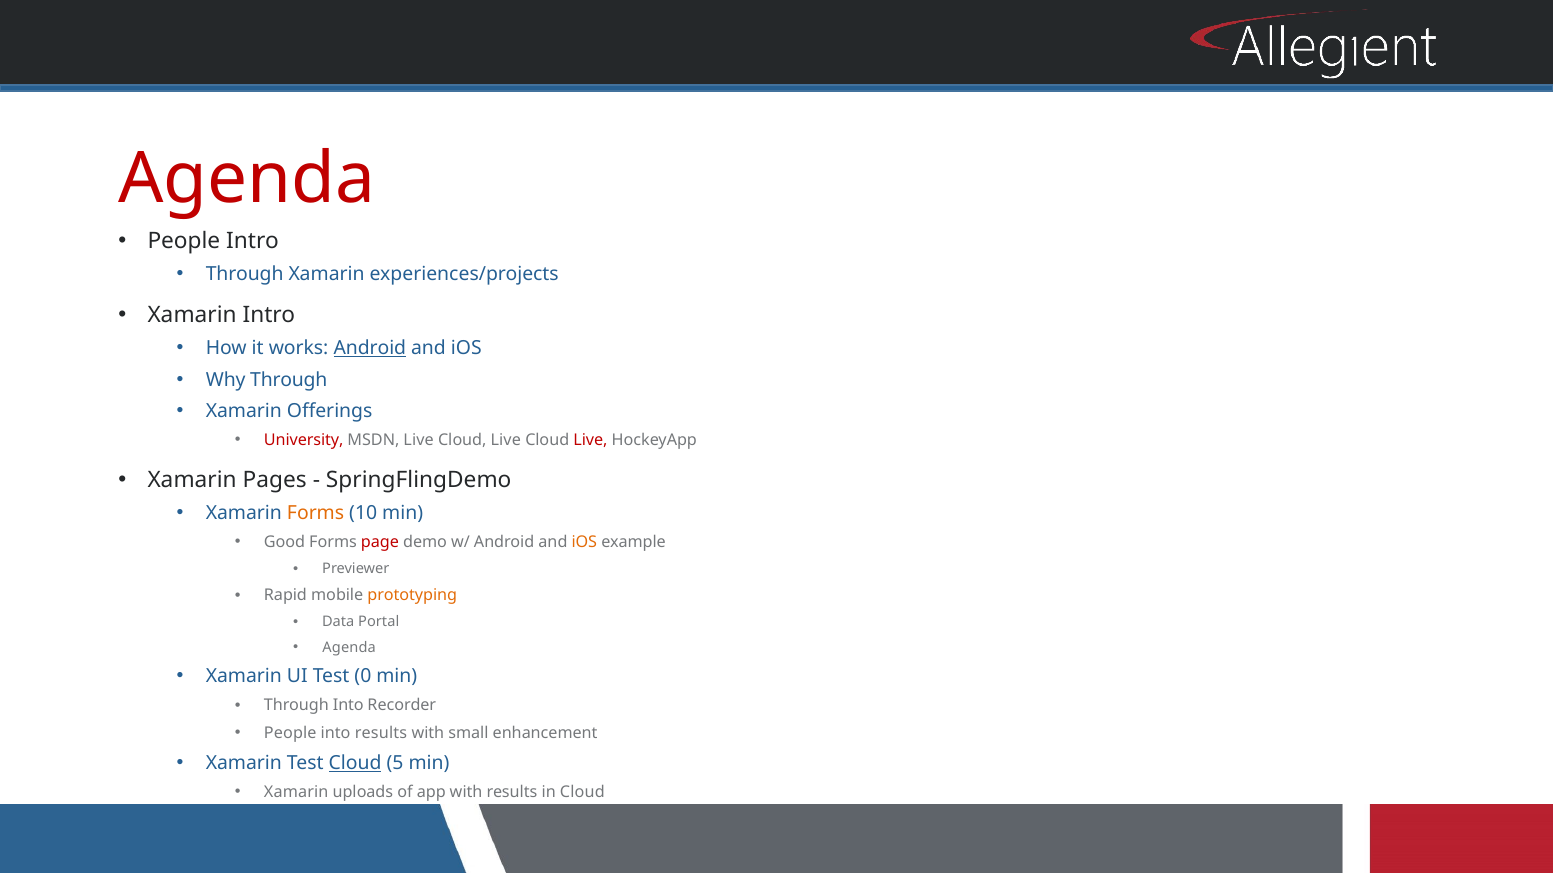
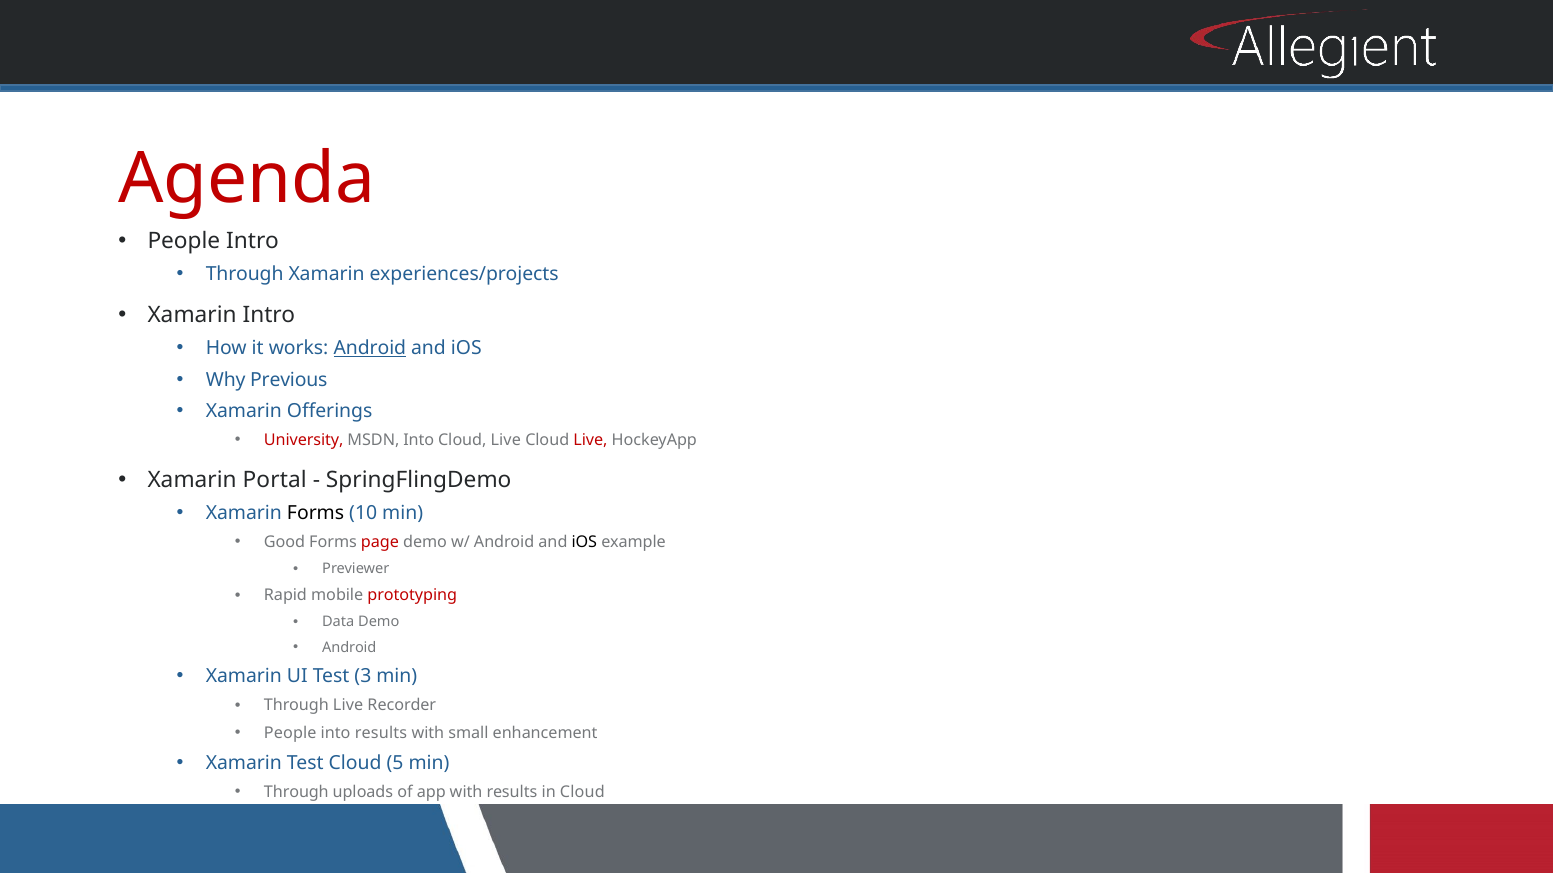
Why Through: Through -> Previous
MSDN Live: Live -> Into
Pages: Pages -> Portal
Forms at (316, 514) colour: orange -> black
iOS at (584, 543) colour: orange -> black
prototyping colour: orange -> red
Data Portal: Portal -> Demo
Agenda at (349, 648): Agenda -> Android
0: 0 -> 3
Through Into: Into -> Live
Cloud at (355, 763) underline: present -> none
Xamarin at (296, 792): Xamarin -> Through
